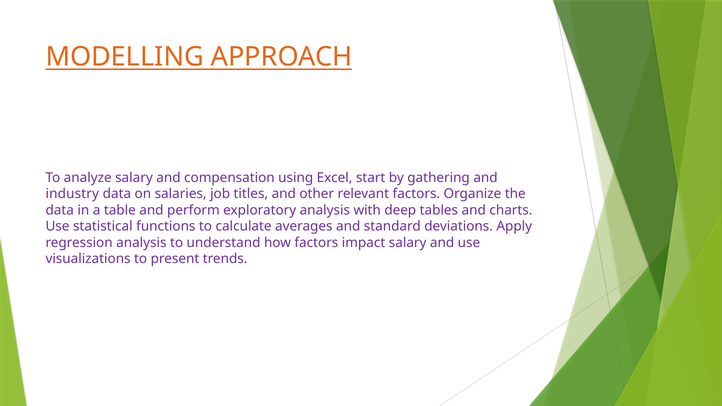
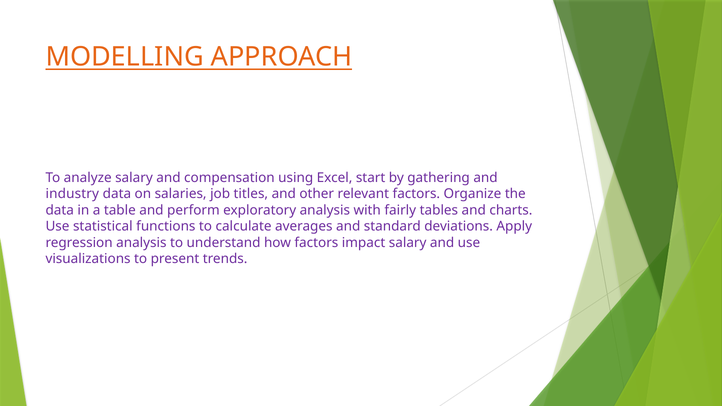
deep: deep -> fairly
